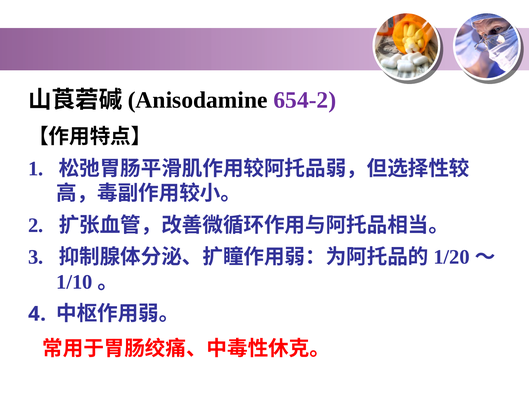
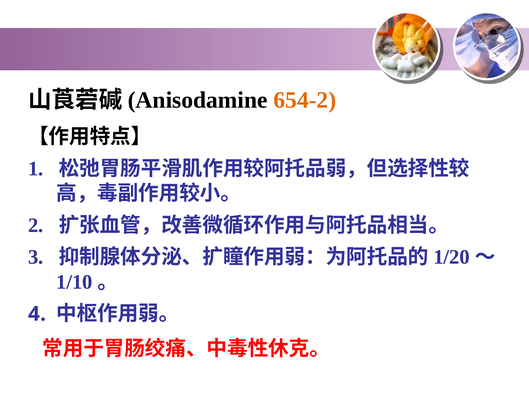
654-2 colour: purple -> orange
